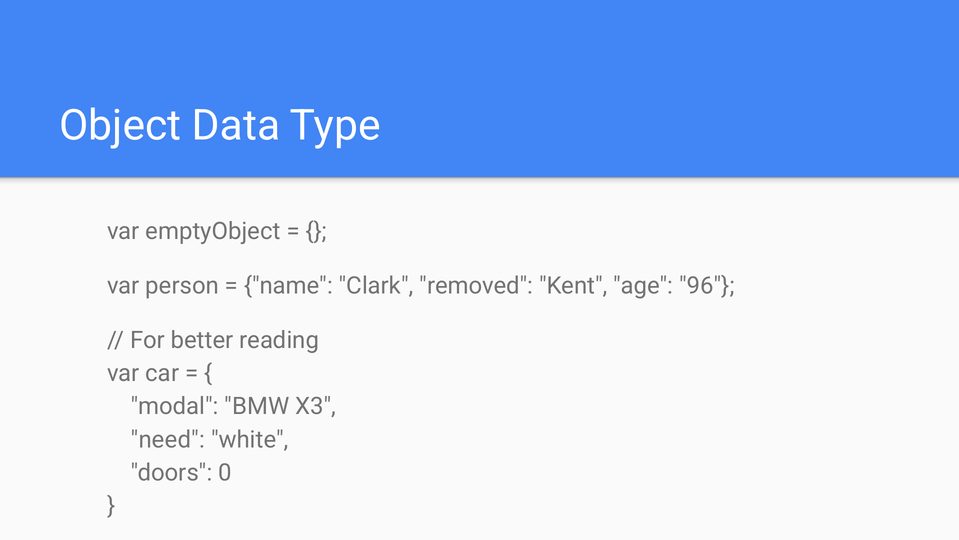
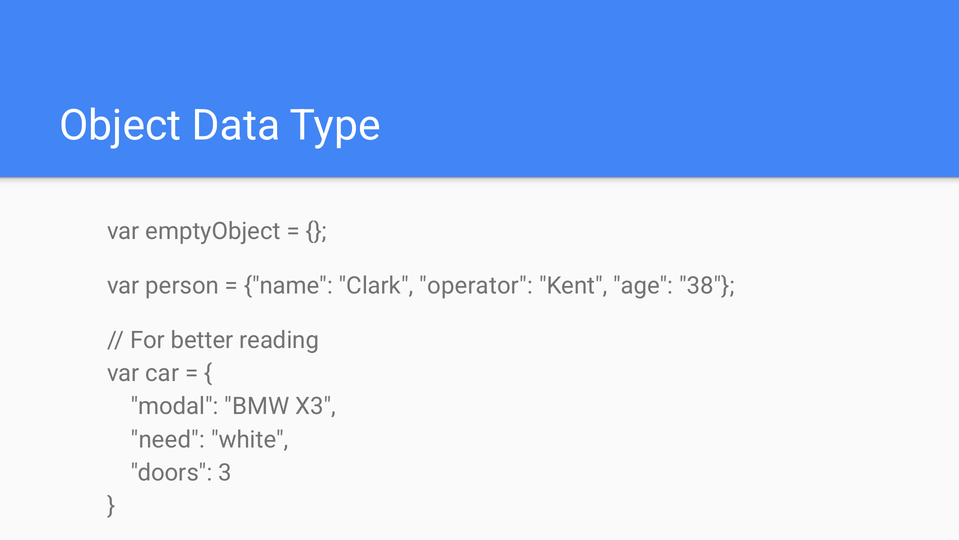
removed: removed -> operator
96: 96 -> 38
0: 0 -> 3
